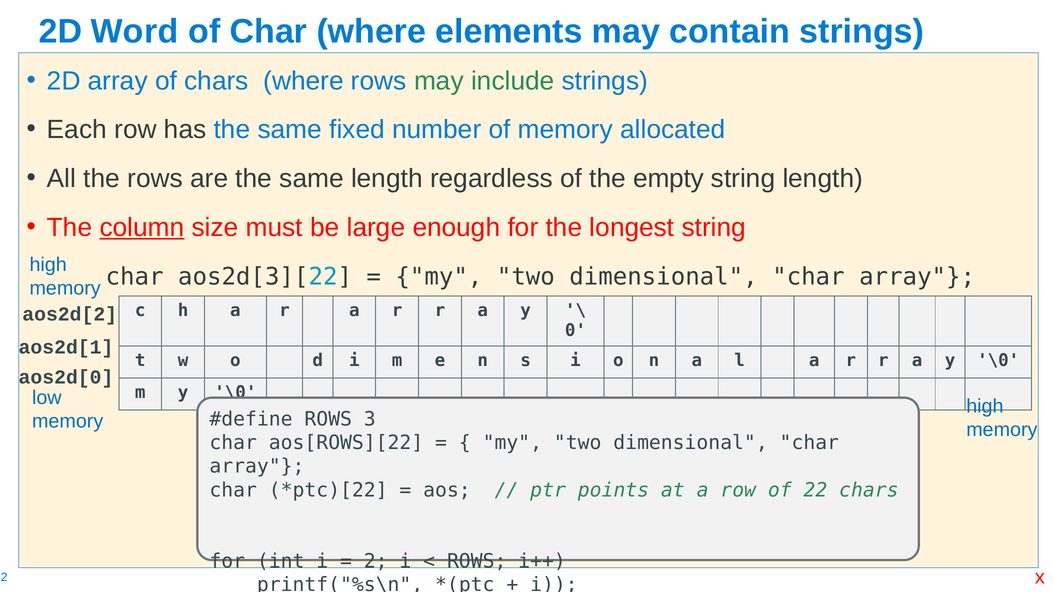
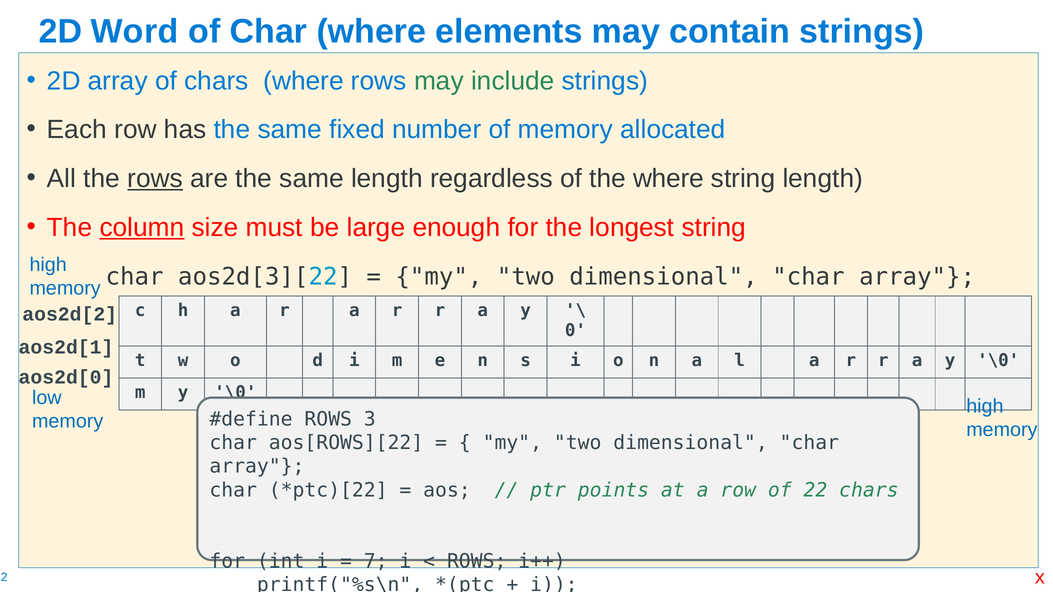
rows at (155, 179) underline: none -> present
the empty: empty -> where
2: 2 -> 7
